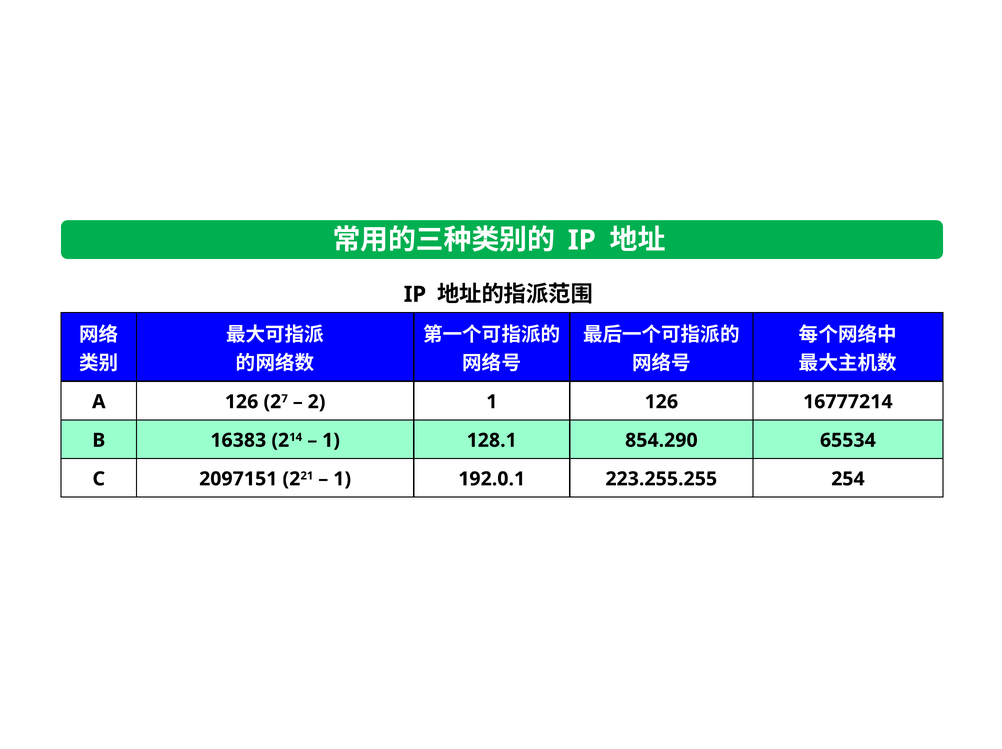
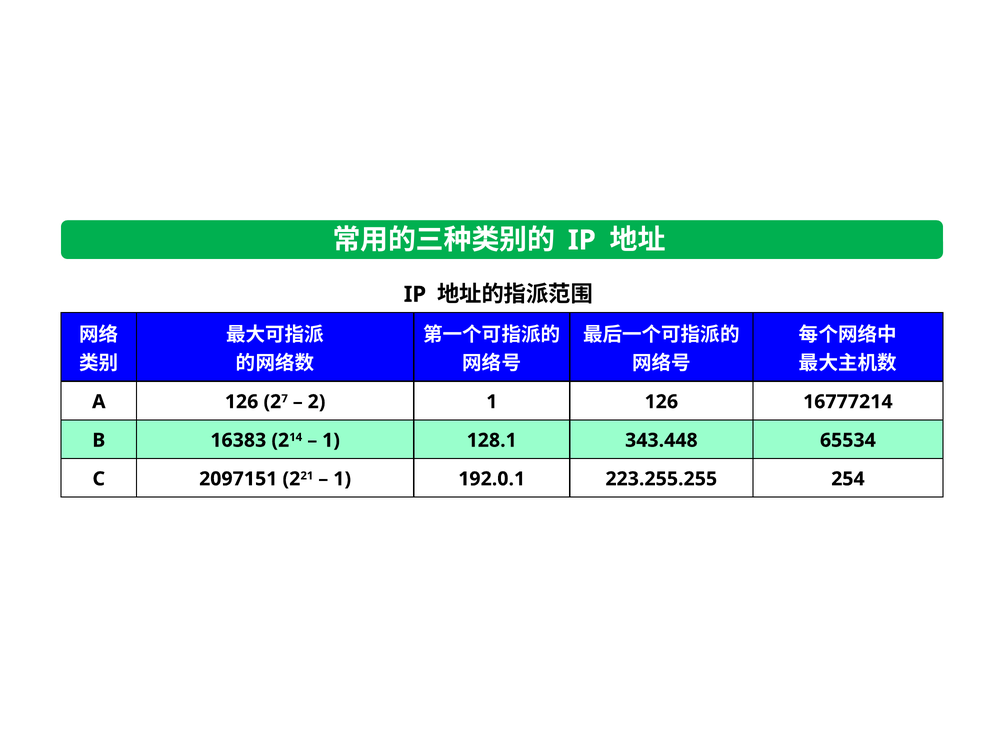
854.290: 854.290 -> 343.448
